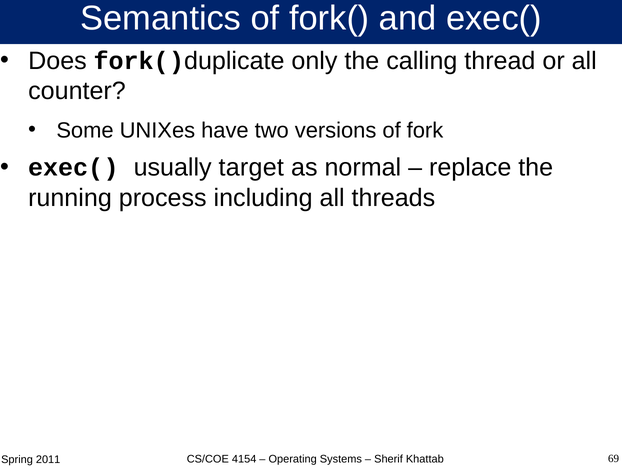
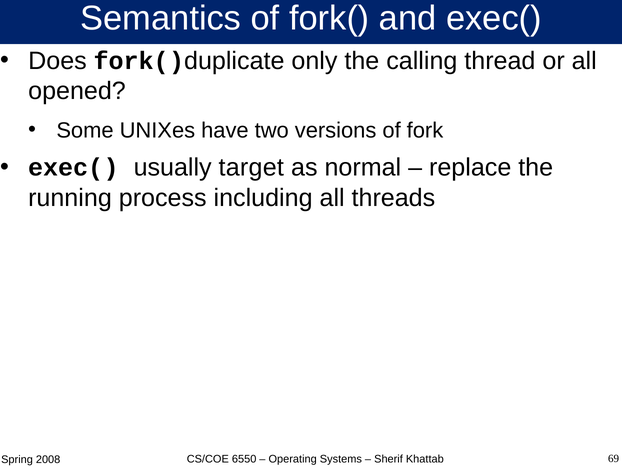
counter: counter -> opened
2011: 2011 -> 2008
4154: 4154 -> 6550
